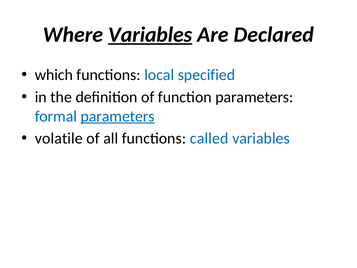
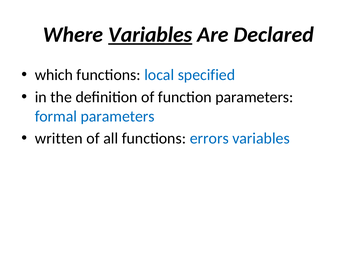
parameters at (118, 116) underline: present -> none
volatile: volatile -> written
called: called -> errors
